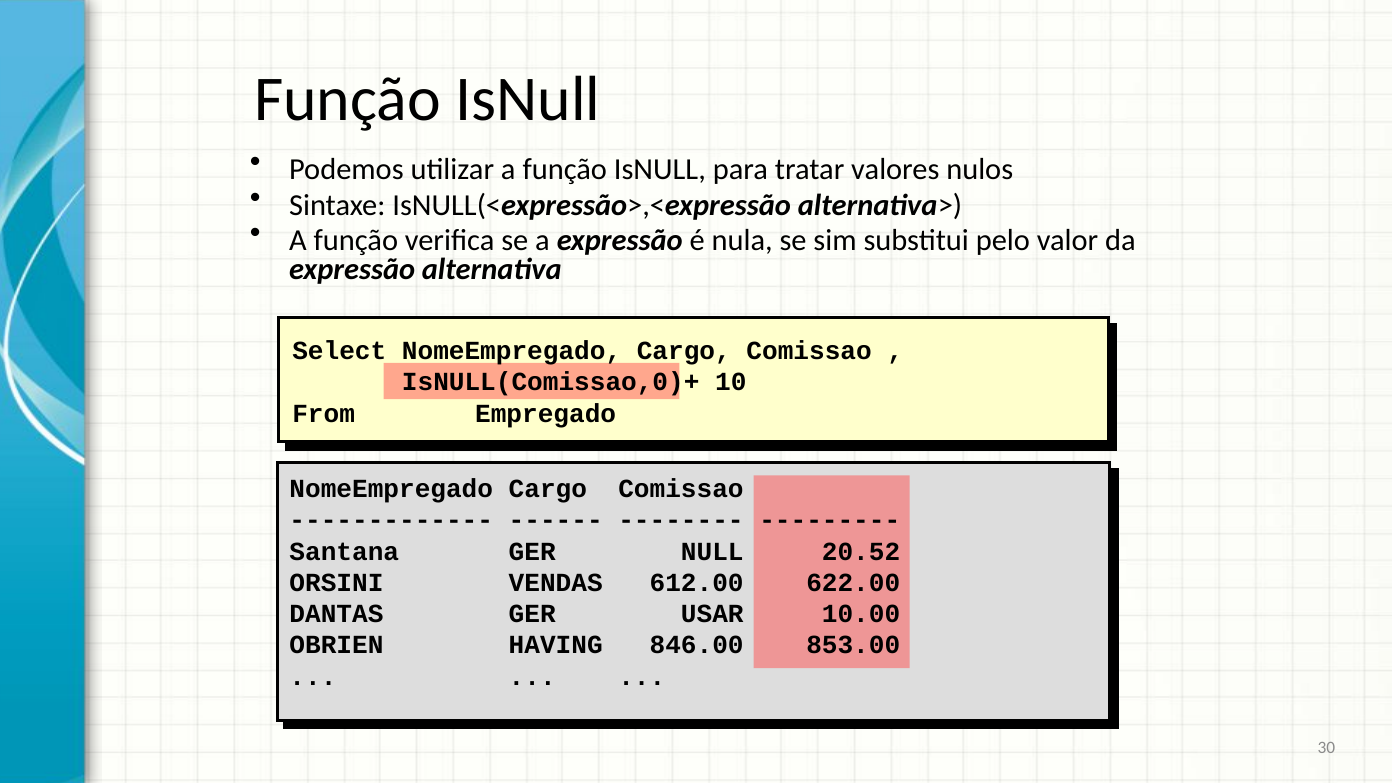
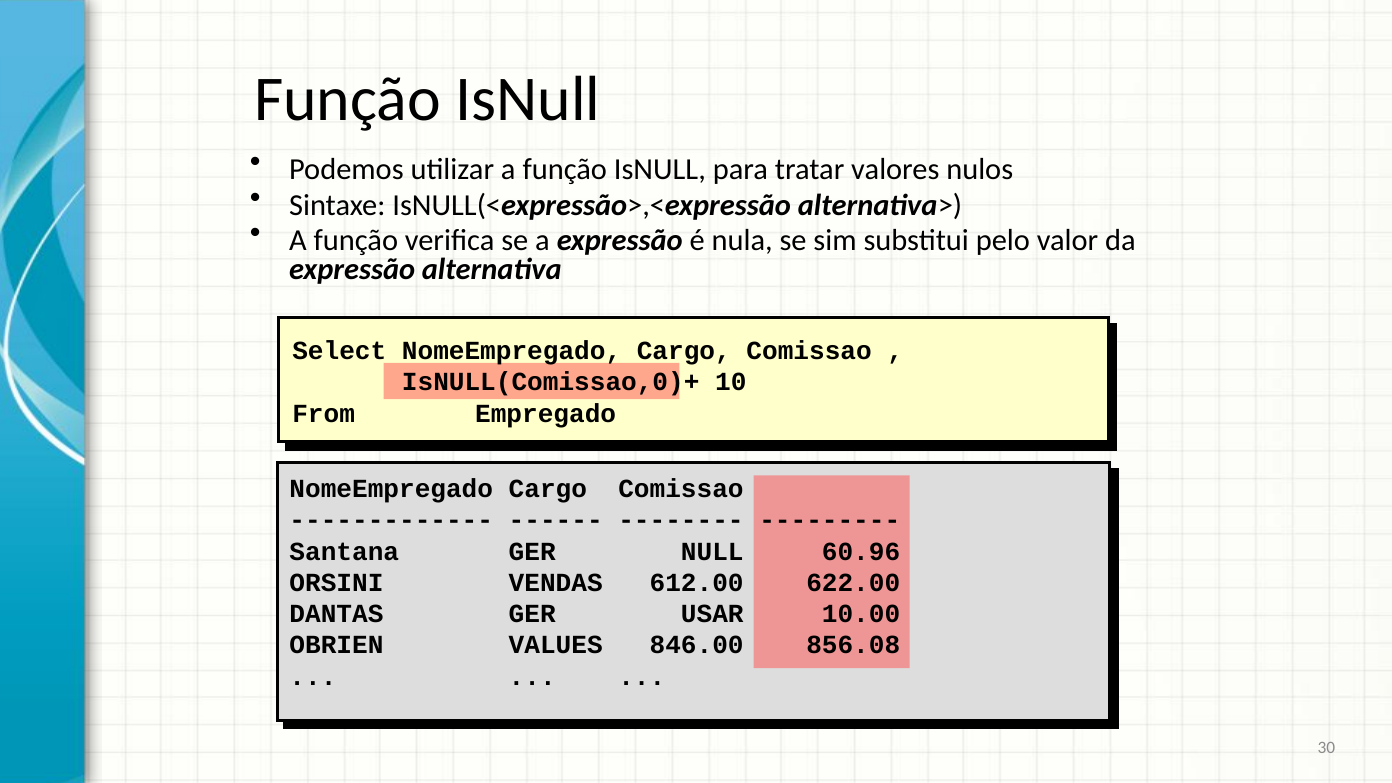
20.52: 20.52 -> 60.96
HAVING: HAVING -> VALUES
853.00: 853.00 -> 856.08
